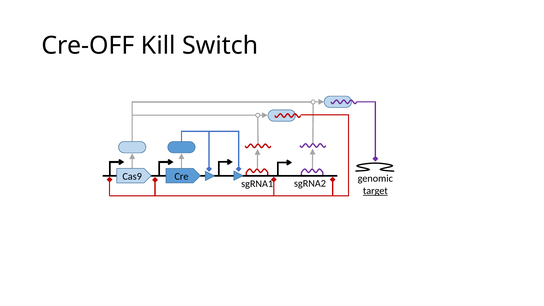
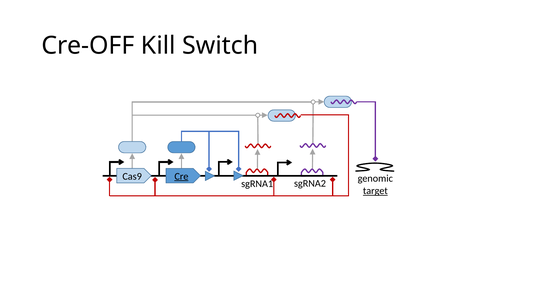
Cre underline: none -> present
